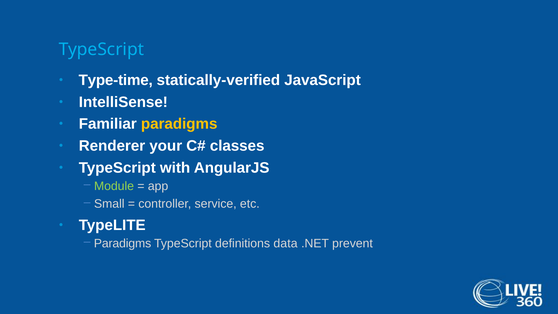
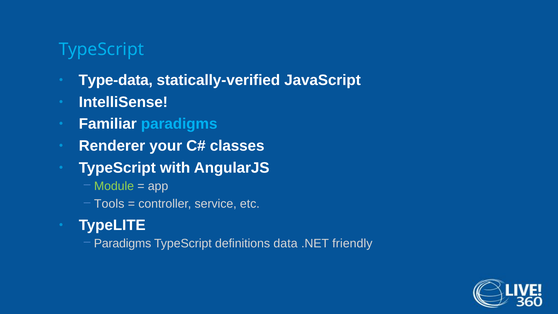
Type-time: Type-time -> Type-data
paradigms at (179, 124) colour: yellow -> light blue
Small: Small -> Tools
prevent: prevent -> friendly
